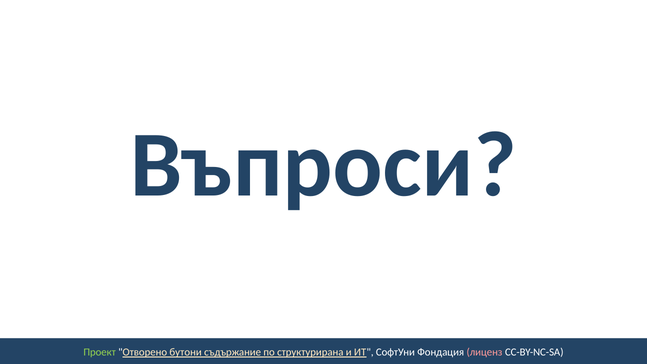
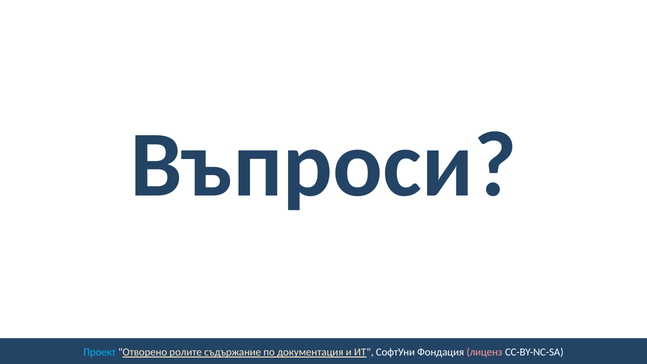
Проект colour: light green -> light blue
бутони: бутони -> ролите
структурирана: структурирана -> документация
